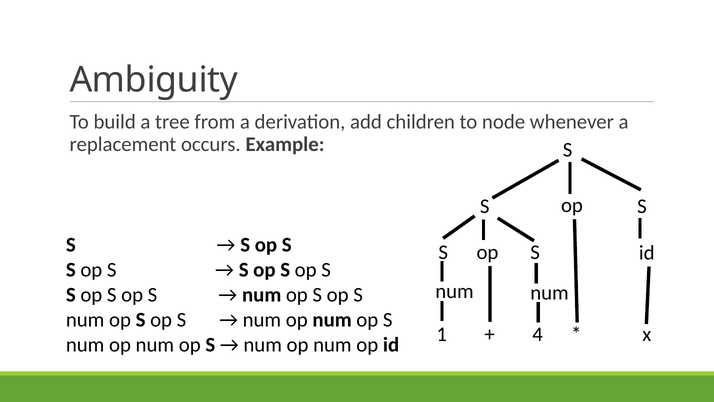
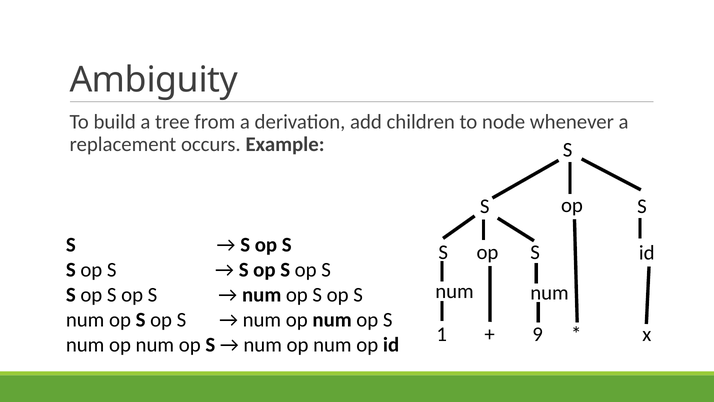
4: 4 -> 9
